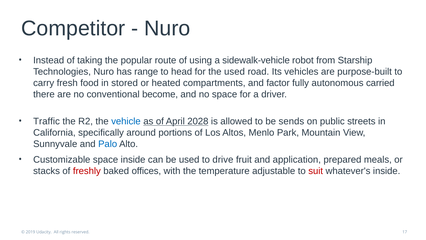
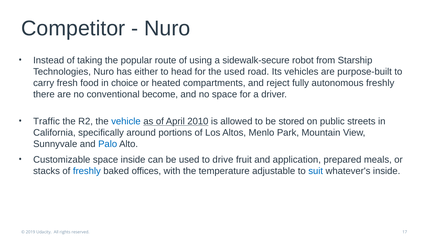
sidewalk-vehicle: sidewalk-vehicle -> sidewalk-secure
range: range -> either
stored: stored -> choice
factor: factor -> reject
autonomous carried: carried -> freshly
2028: 2028 -> 2010
sends: sends -> stored
freshly at (87, 171) colour: red -> blue
suit colour: red -> blue
